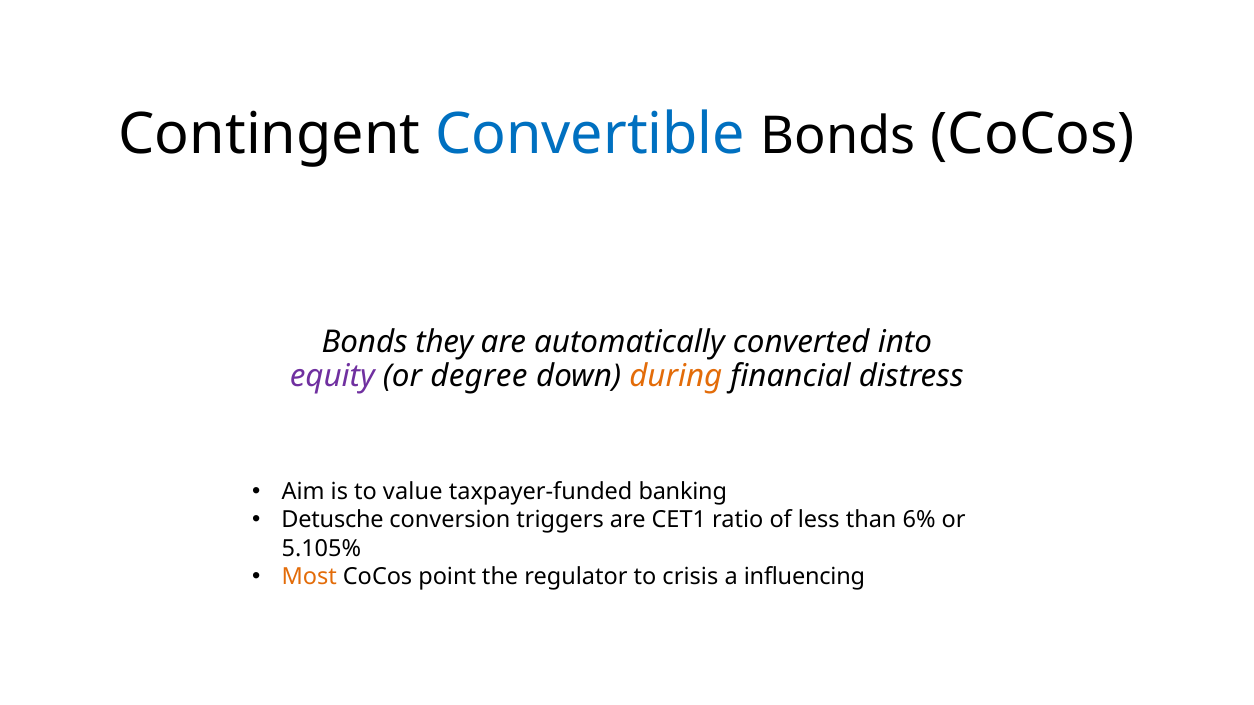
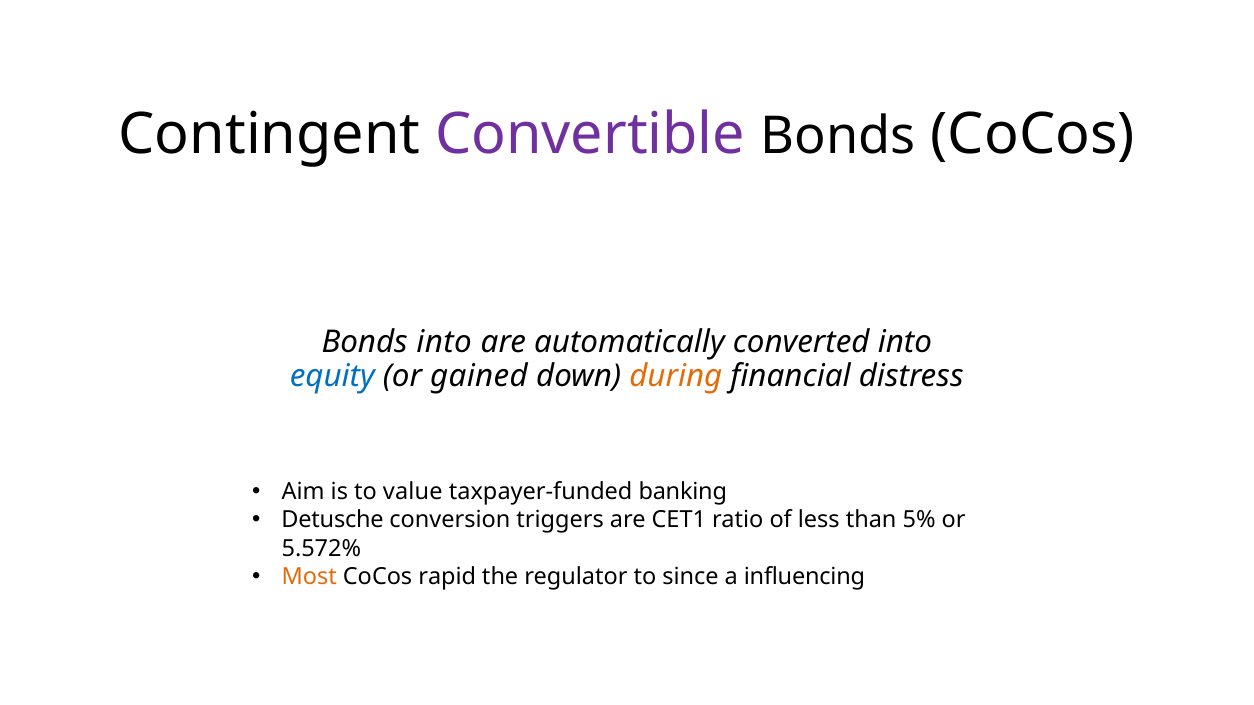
Convertible colour: blue -> purple
Bonds they: they -> into
equity colour: purple -> blue
degree: degree -> gained
6%: 6% -> 5%
5.105%: 5.105% -> 5.572%
point: point -> rapid
crisis: crisis -> since
